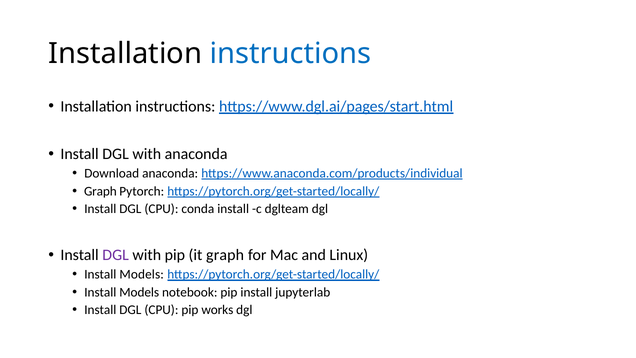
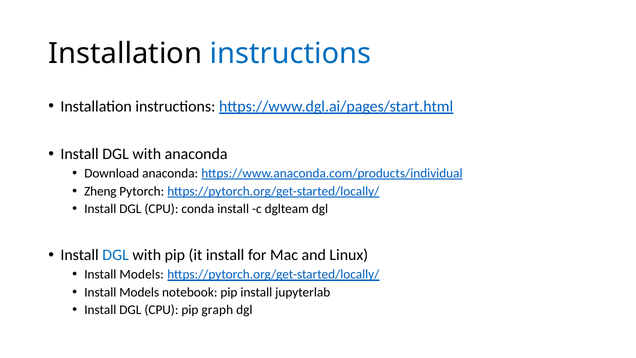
Graph at (100, 191): Graph -> Zheng
DGL at (116, 255) colour: purple -> blue
it graph: graph -> install
works: works -> graph
